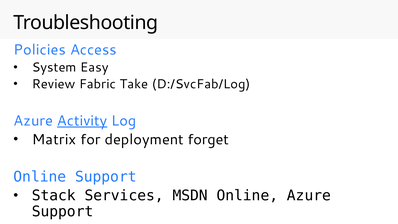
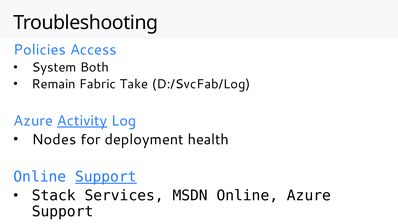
Easy: Easy -> Both
Review: Review -> Remain
Matrix: Matrix -> Nodes
forget: forget -> health
Support at (106, 177) underline: none -> present
